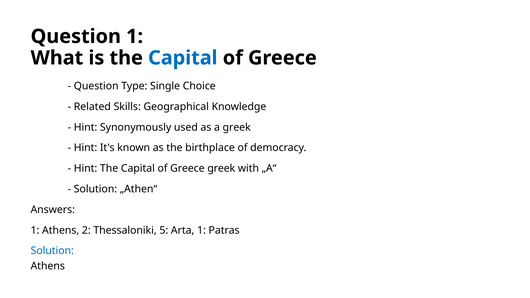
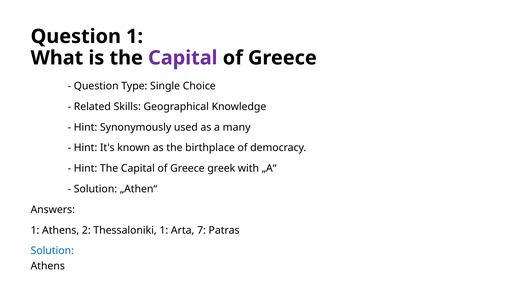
Capital at (183, 58) colour: blue -> purple
a greek: greek -> many
Thessaloniki 5: 5 -> 1
Arta 1: 1 -> 7
